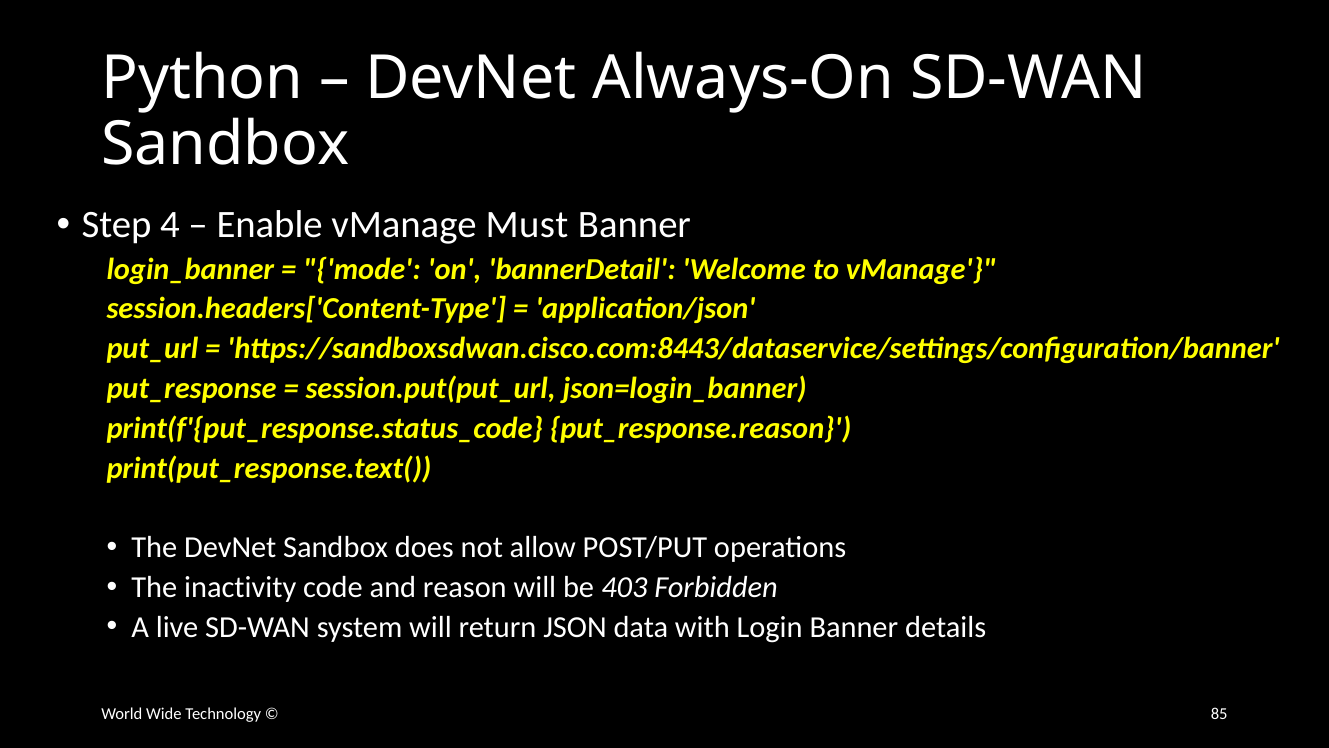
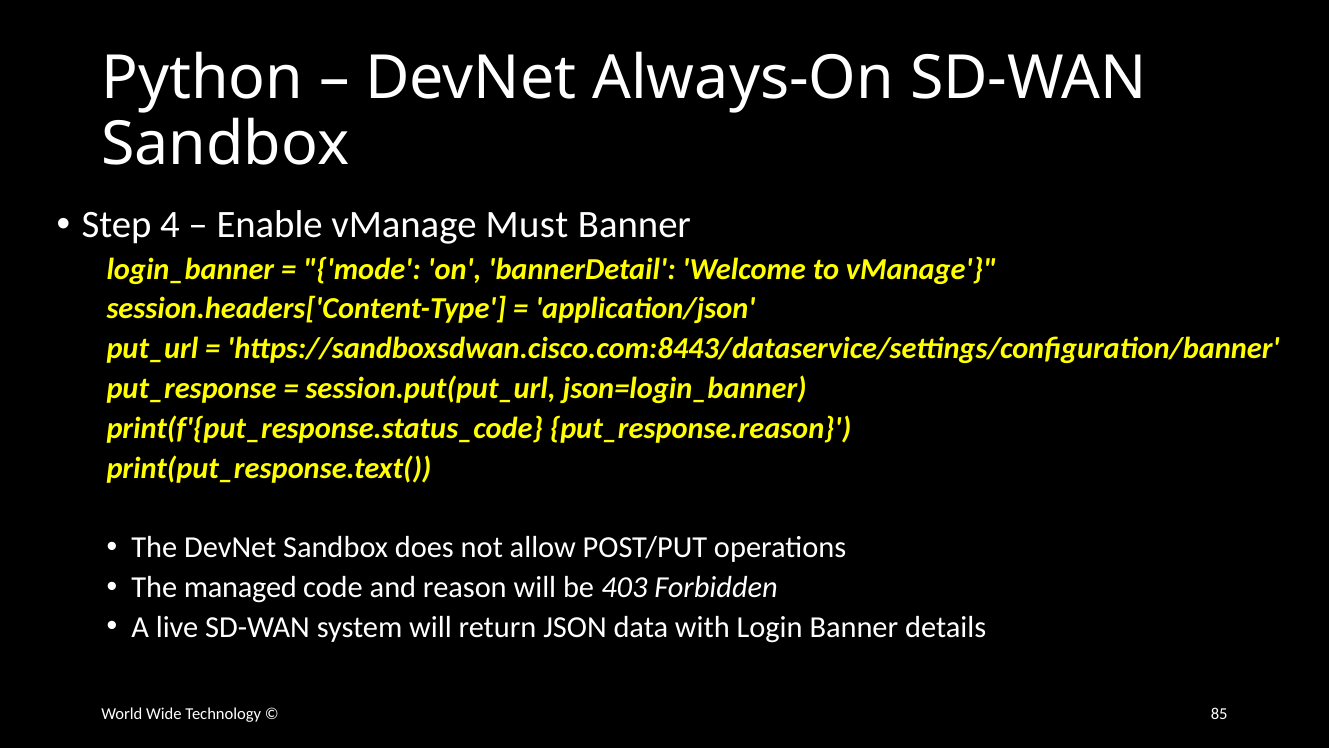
inactivity: inactivity -> managed
